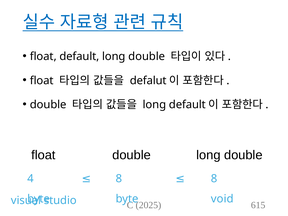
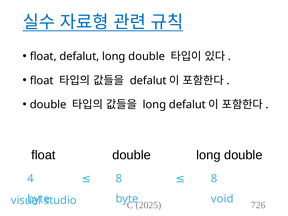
float default: default -> defalut
long default: default -> defalut
615: 615 -> 726
